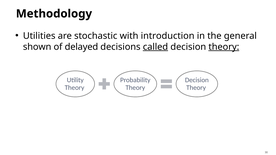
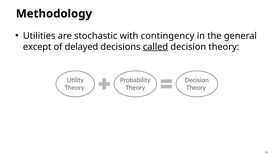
introduction: introduction -> contingency
shown: shown -> except
theory at (224, 47) underline: present -> none
